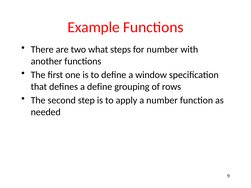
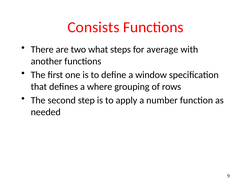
Example: Example -> Consists
for number: number -> average
a define: define -> where
